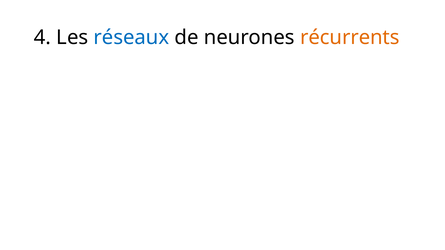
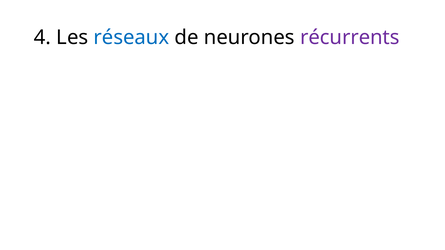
récurrents colour: orange -> purple
